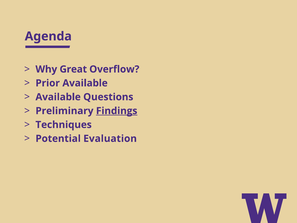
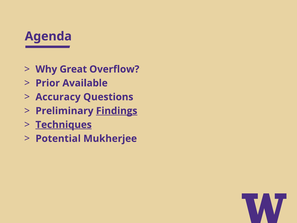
Available at (58, 97): Available -> Accuracy
Techniques underline: none -> present
Evaluation: Evaluation -> Mukherjee
